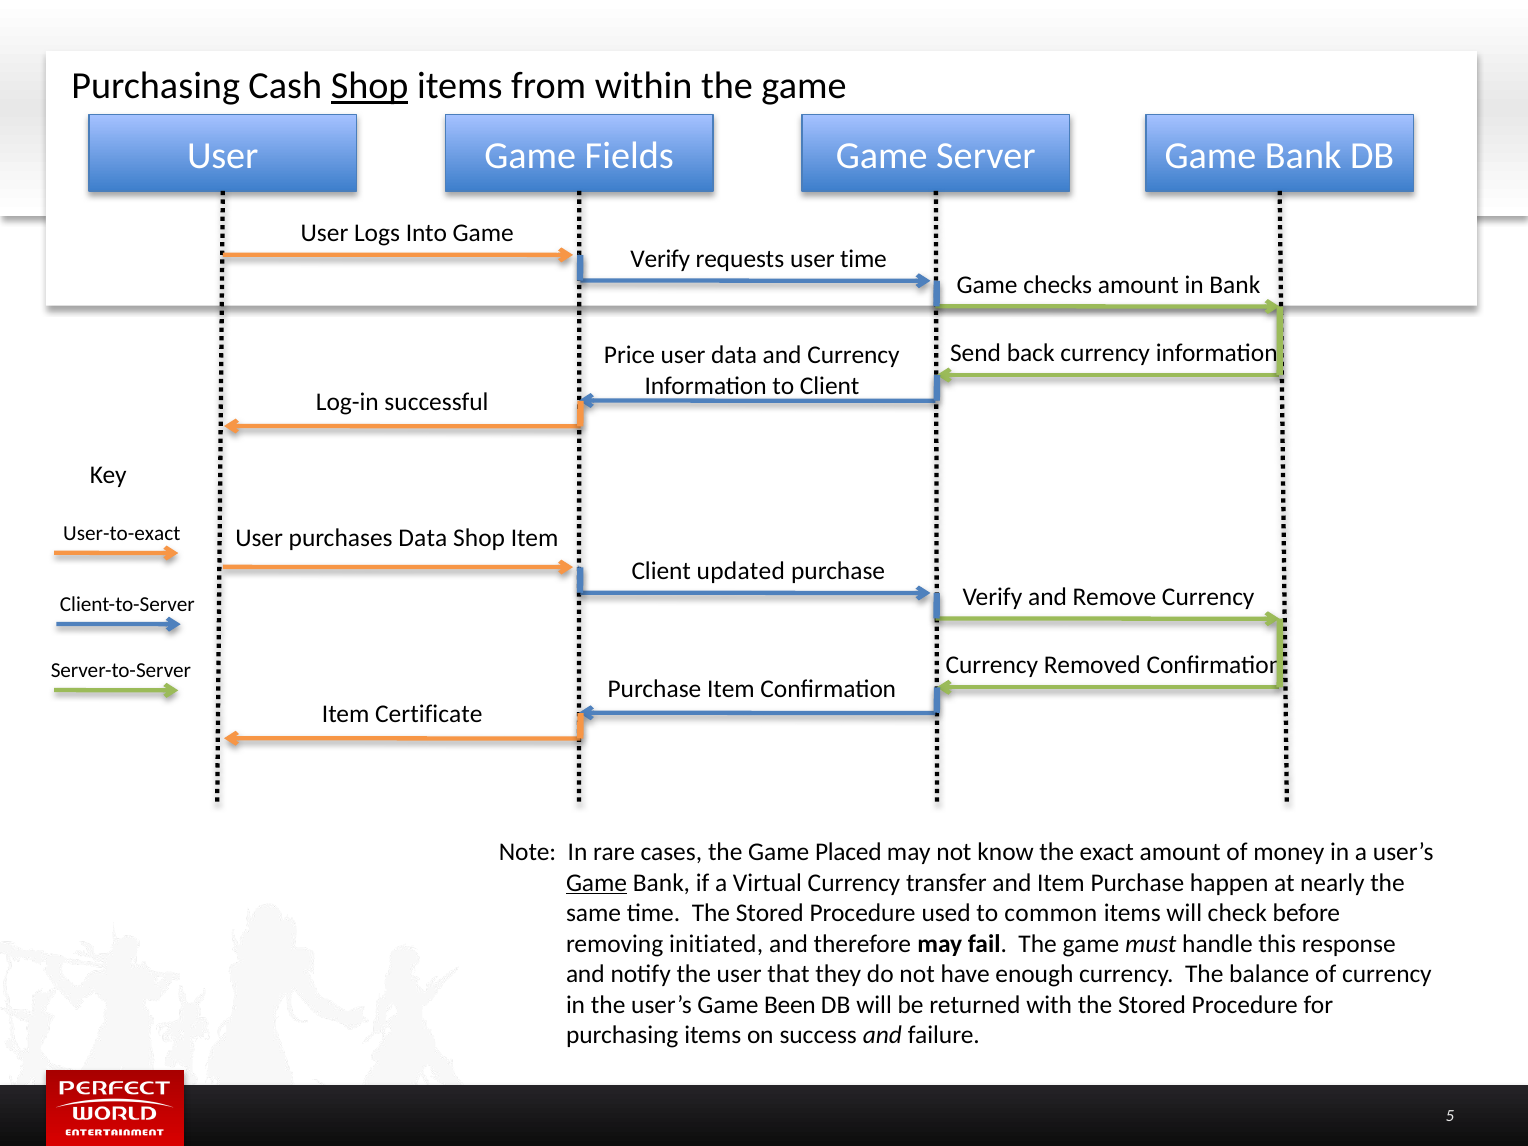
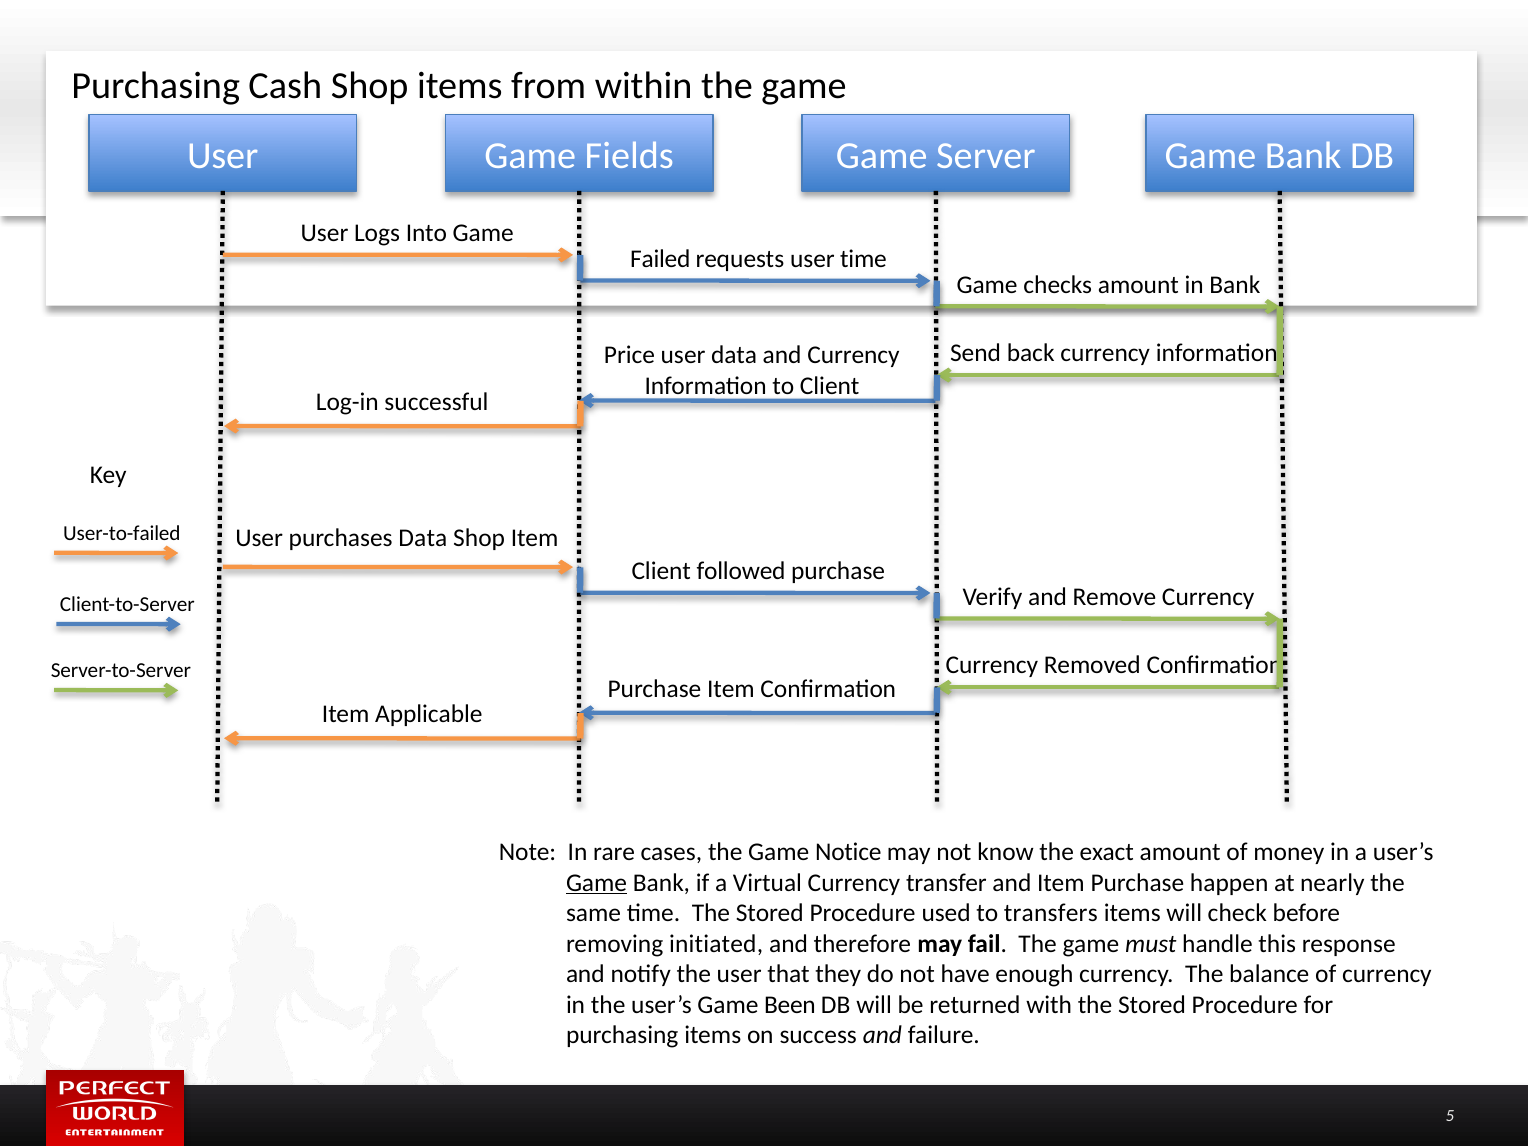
Shop at (370, 86) underline: present -> none
Verify at (660, 259): Verify -> Failed
User-to-exact: User-to-exact -> User-to-failed
updated: updated -> followed
Certificate: Certificate -> Applicable
Placed: Placed -> Notice
common: common -> transfers
